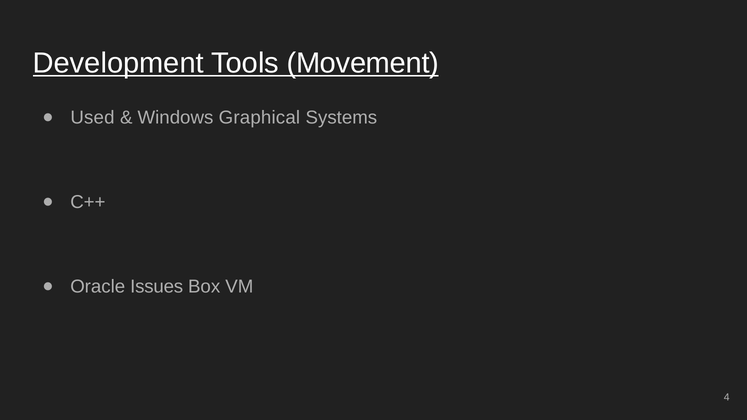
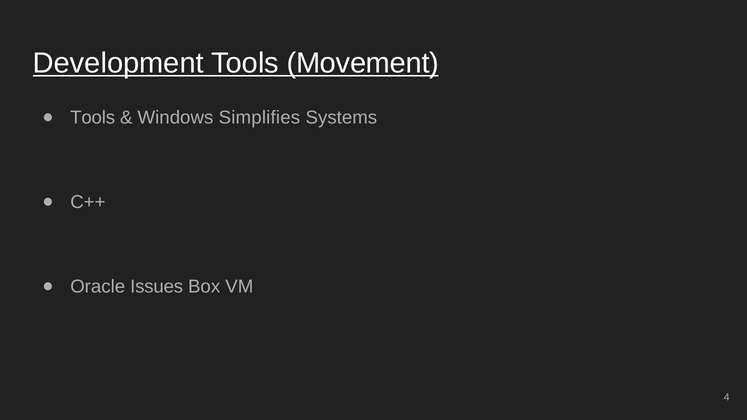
Used at (92, 117): Used -> Tools
Graphical: Graphical -> Simplifies
